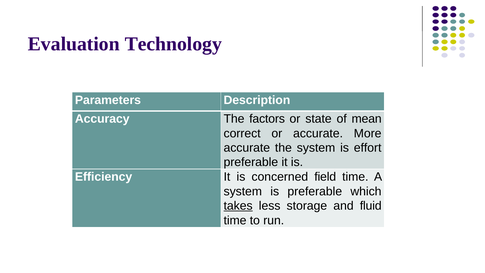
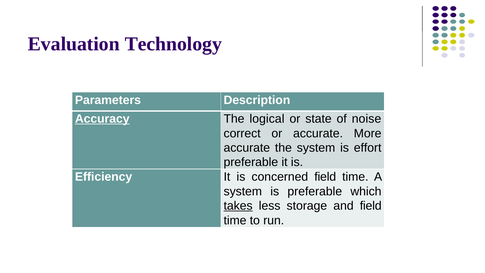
Accuracy underline: none -> present
factors: factors -> logical
mean: mean -> noise
and fluid: fluid -> field
